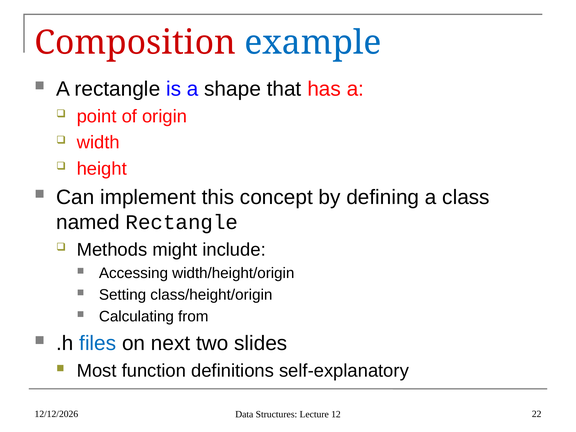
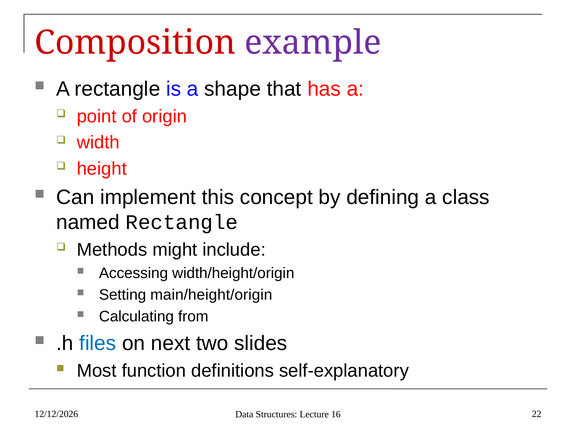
example colour: blue -> purple
class/height/origin: class/height/origin -> main/height/origin
12: 12 -> 16
